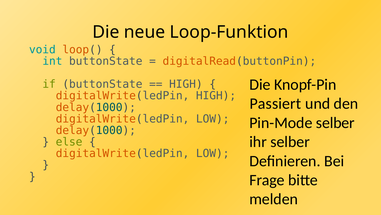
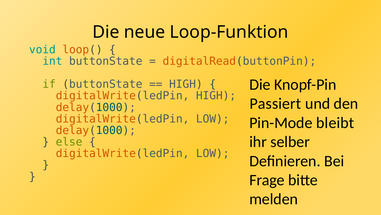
Pin-Mode selber: selber -> bleibt
